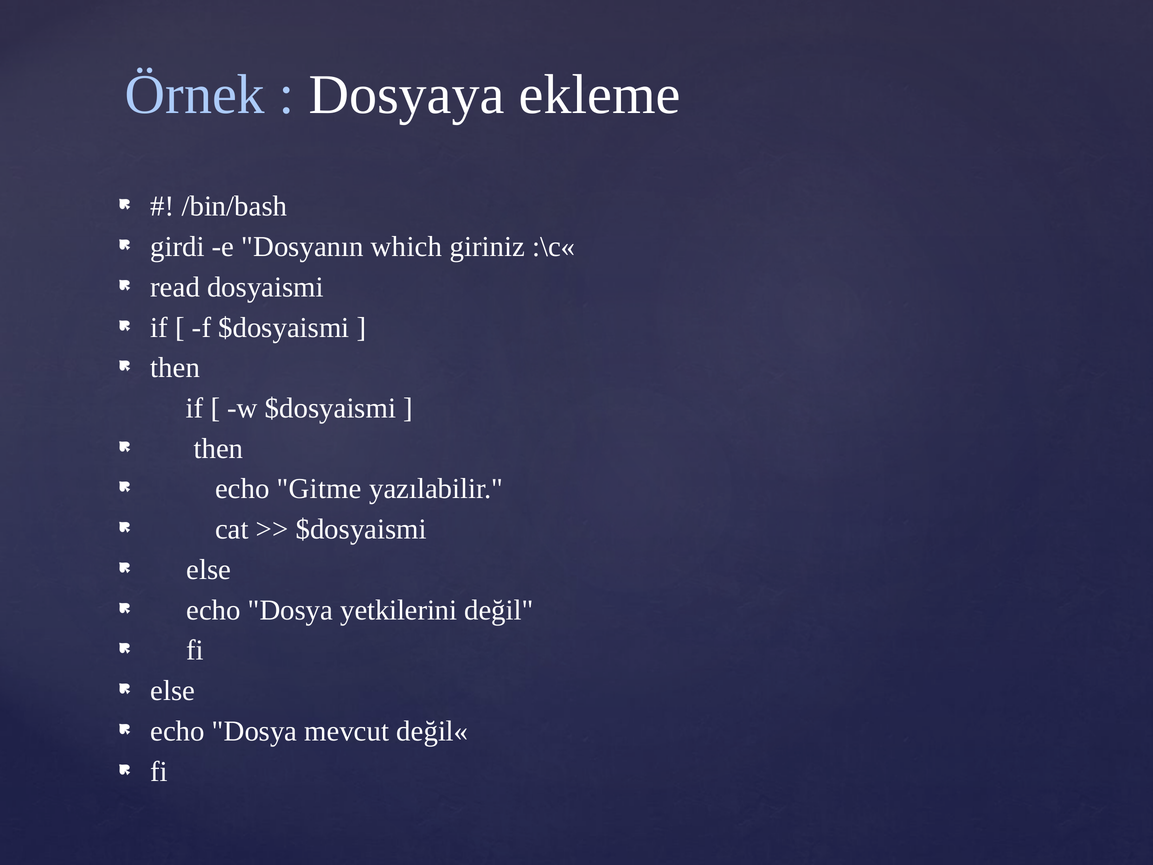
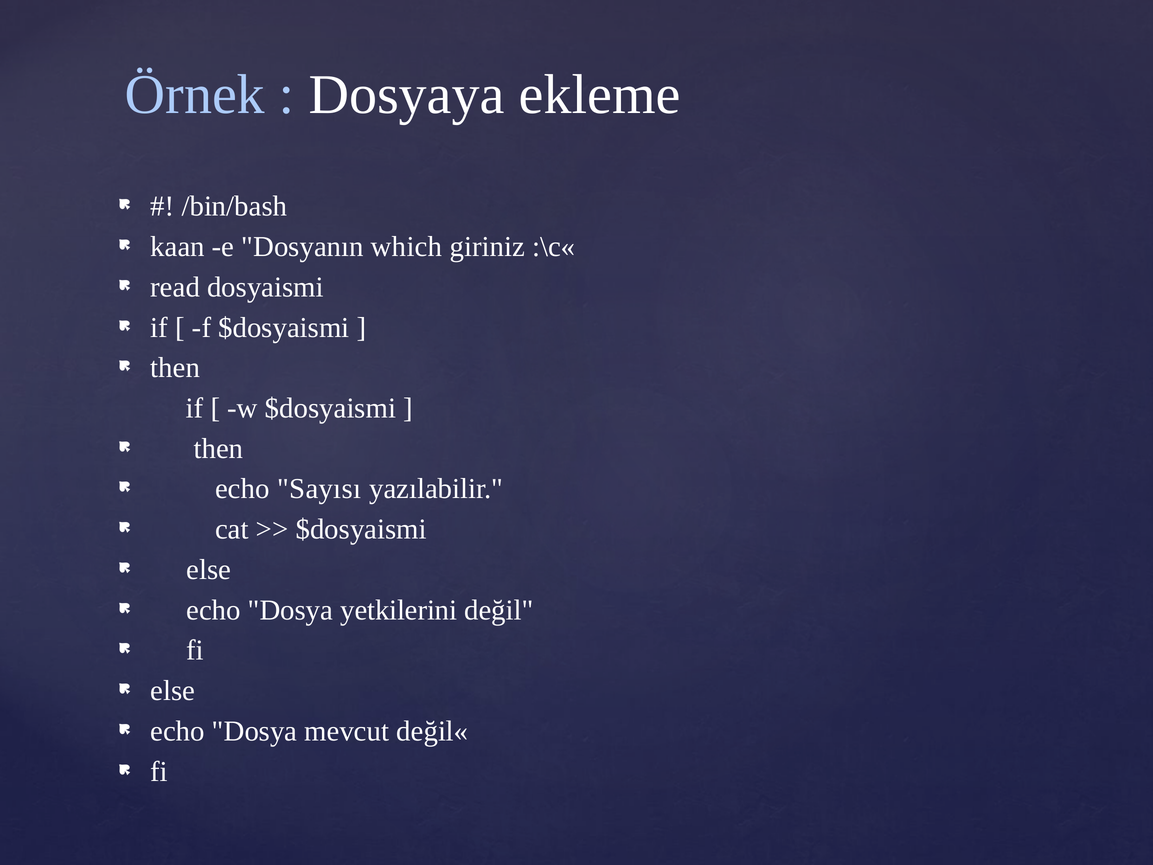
girdi: girdi -> kaan
Gitme: Gitme -> Sayısı
